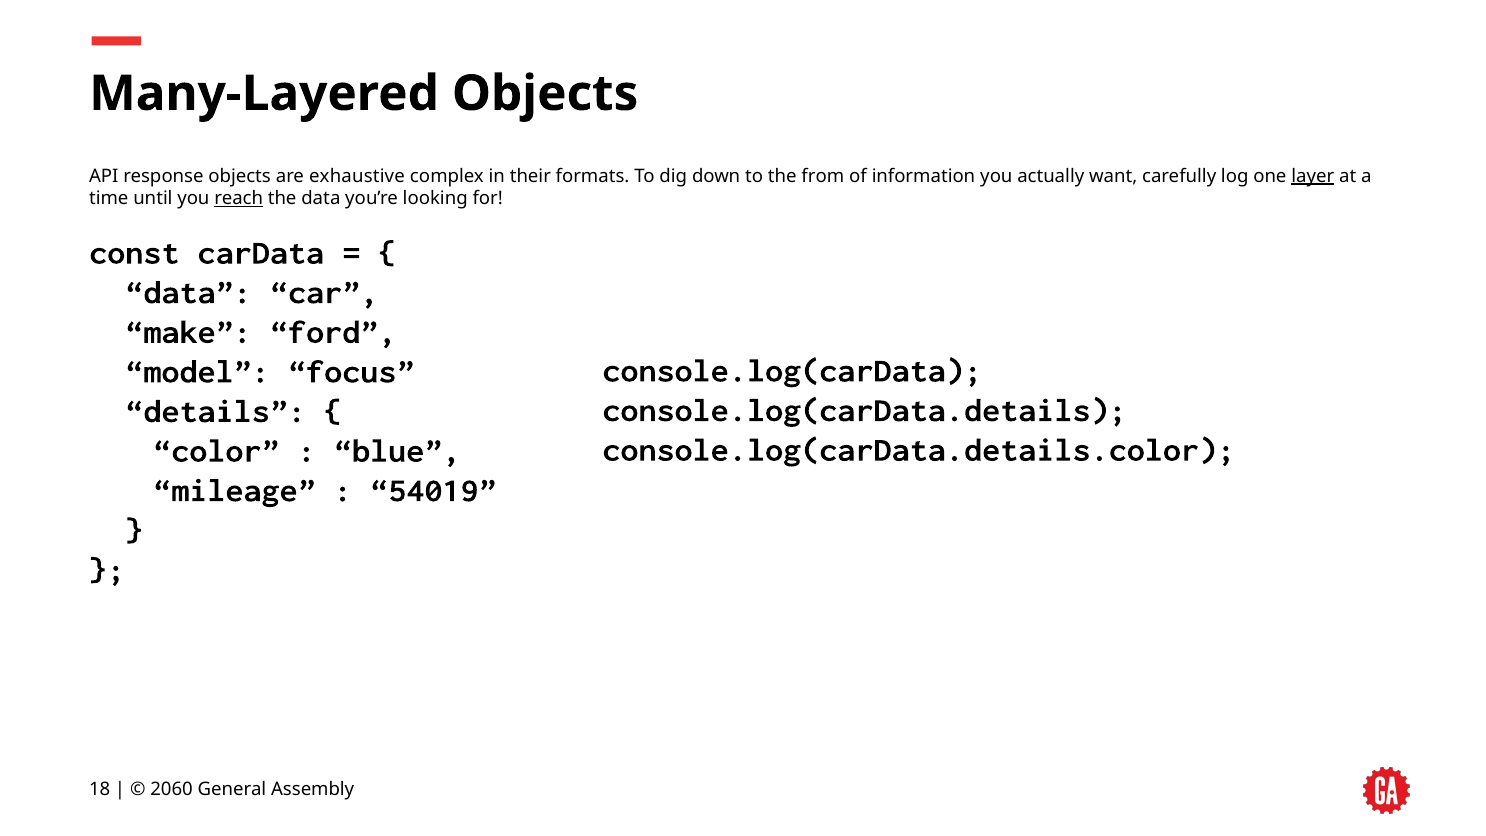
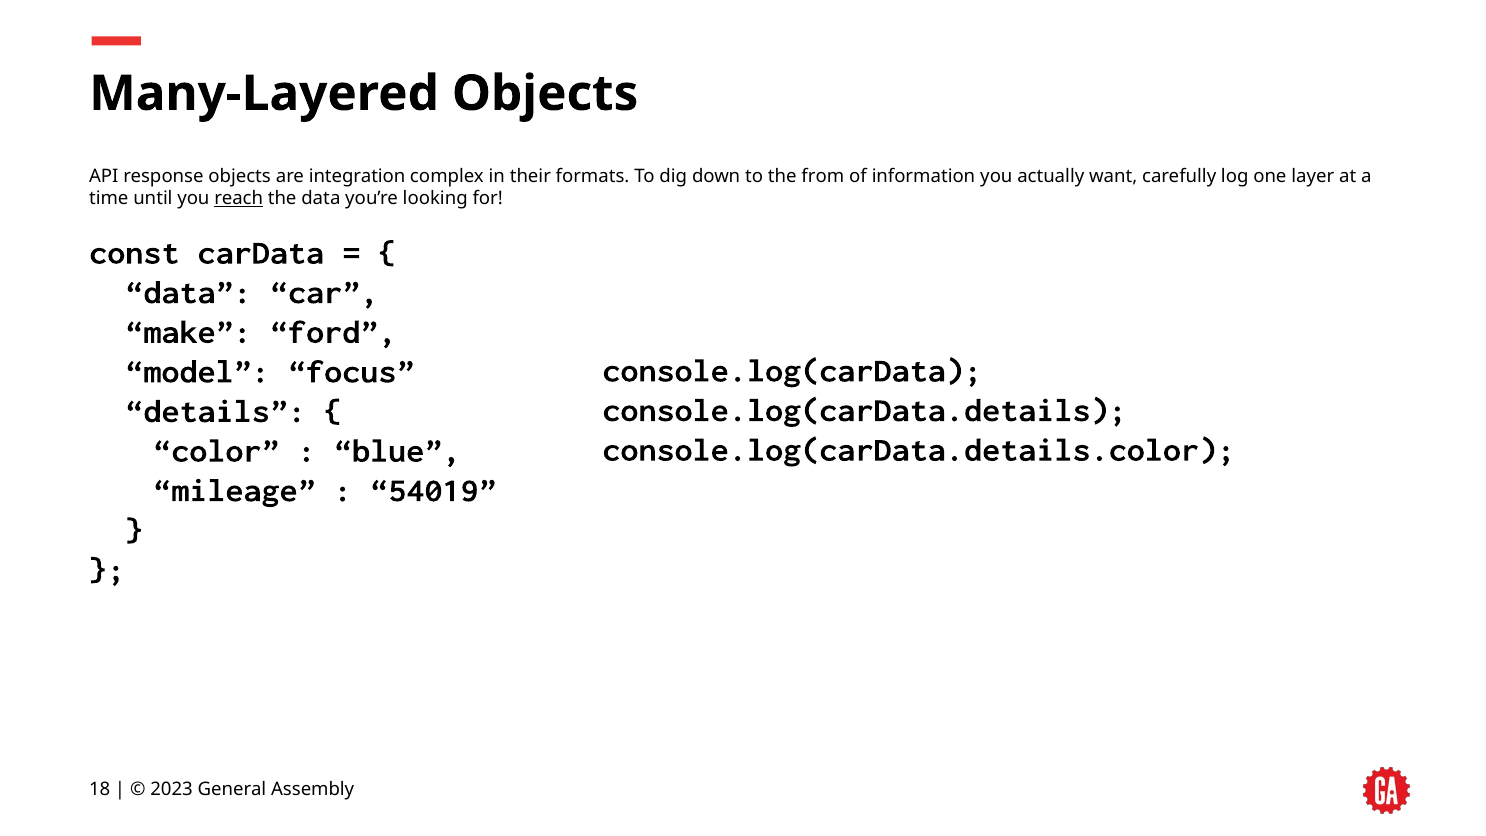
exhaustive: exhaustive -> integration
layer underline: present -> none
2060: 2060 -> 2023
